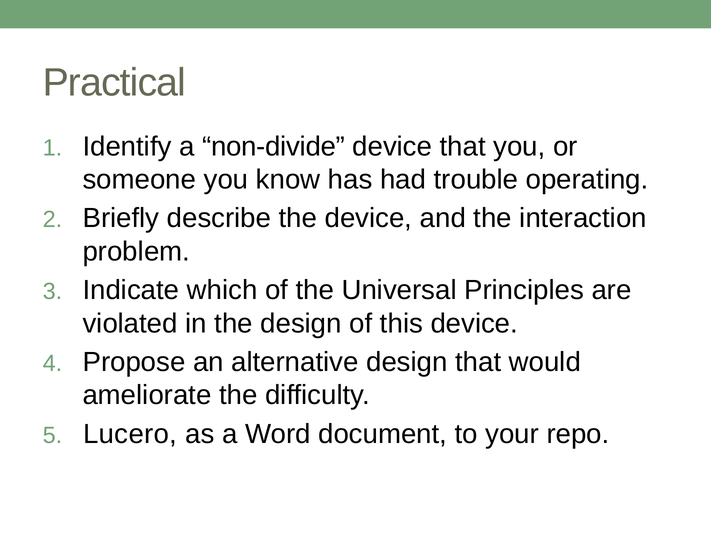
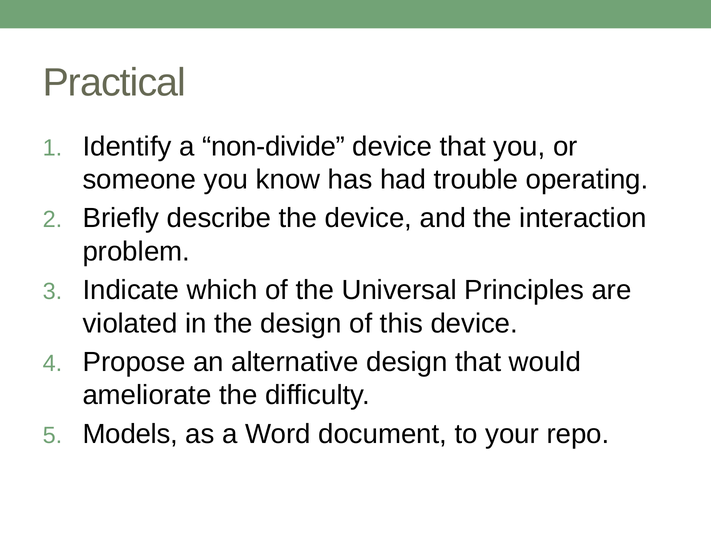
Lucero: Lucero -> Models
